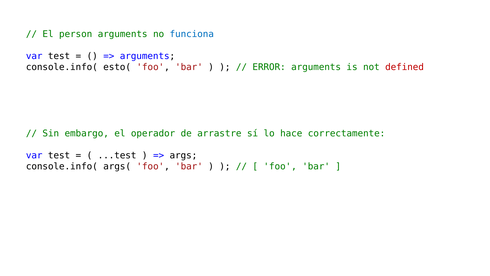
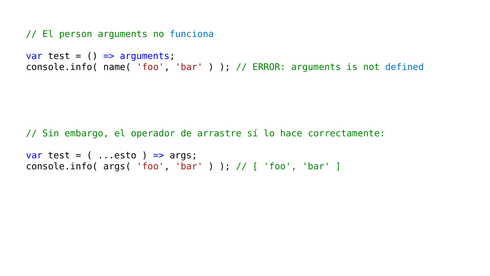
esto(: esto( -> name(
defined colour: red -> blue
...test: ...test -> ...esto
